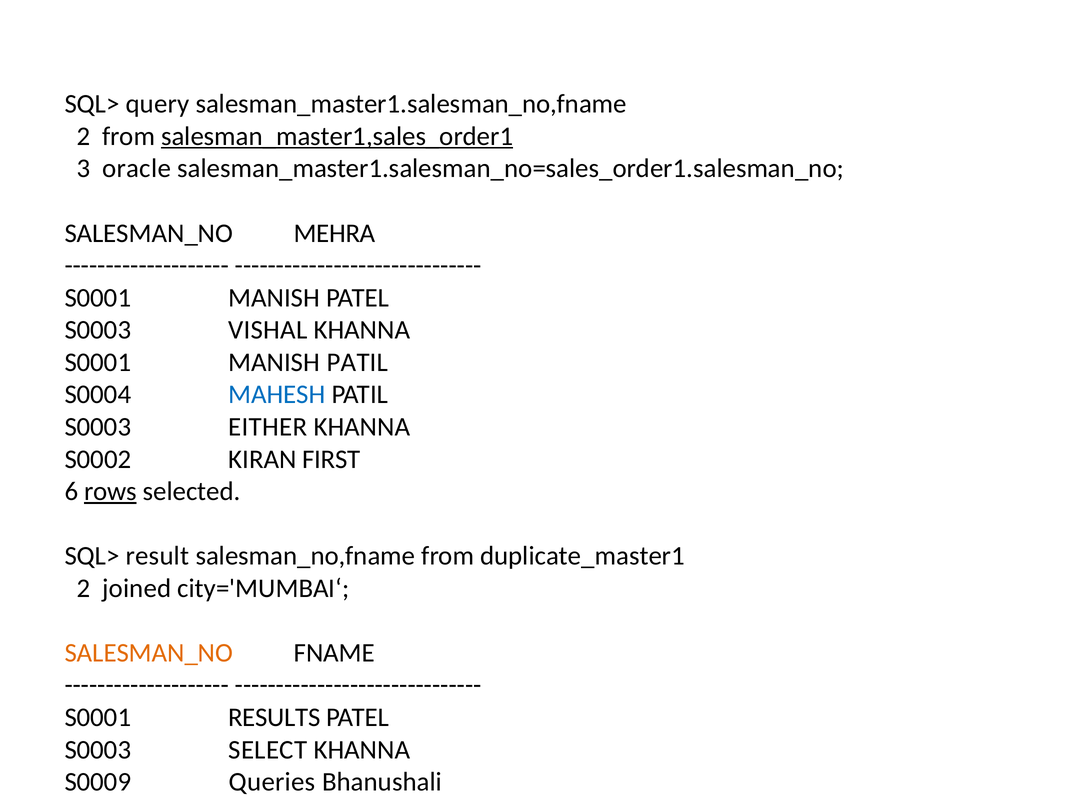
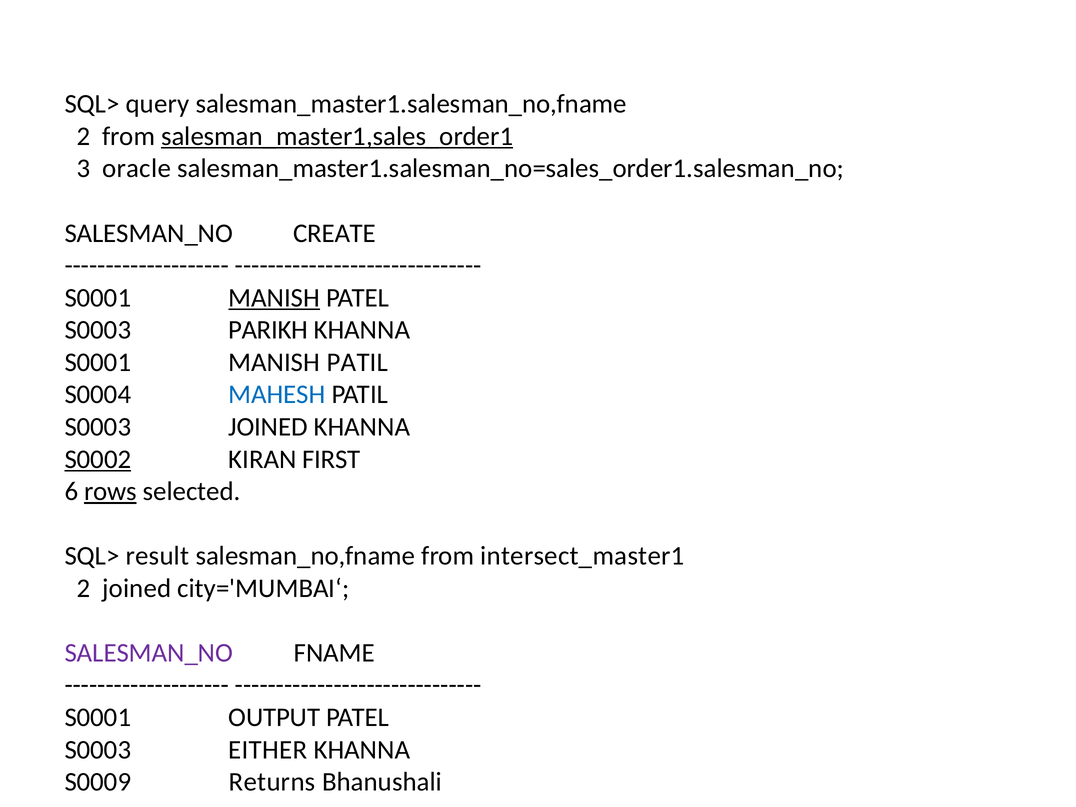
MEHRA: MEHRA -> CREATE
MANISH at (274, 298) underline: none -> present
VISHAL: VISHAL -> PARIKH
S0003 EITHER: EITHER -> JOINED
S0002 underline: none -> present
duplicate_master1: duplicate_master1 -> intersect_master1
SALESMAN_NO at (149, 653) colour: orange -> purple
RESULTS: RESULTS -> OUTPUT
SELECT: SELECT -> EITHER
Queries: Queries -> Returns
